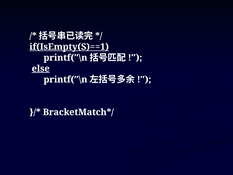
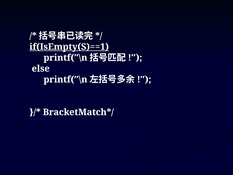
else underline: present -> none
